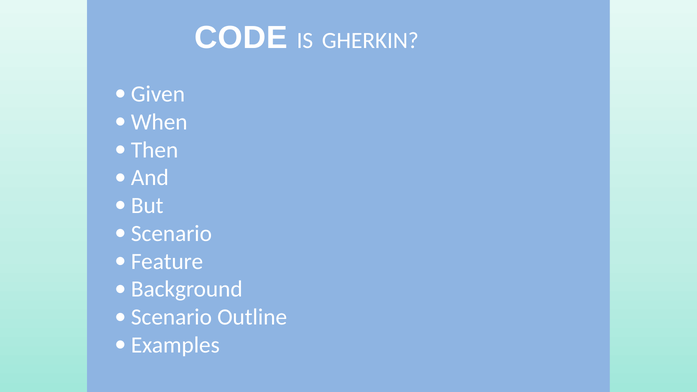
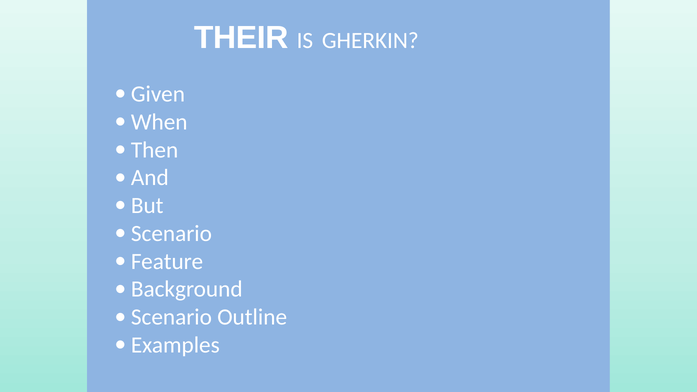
CODE: CODE -> THEIR
